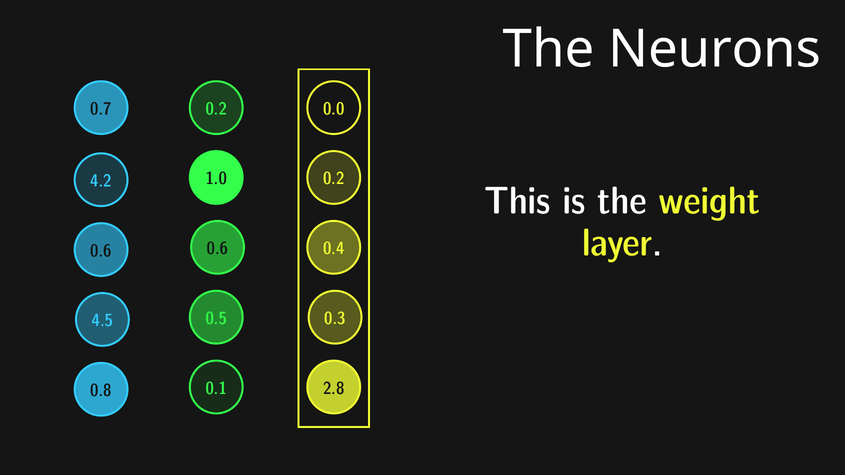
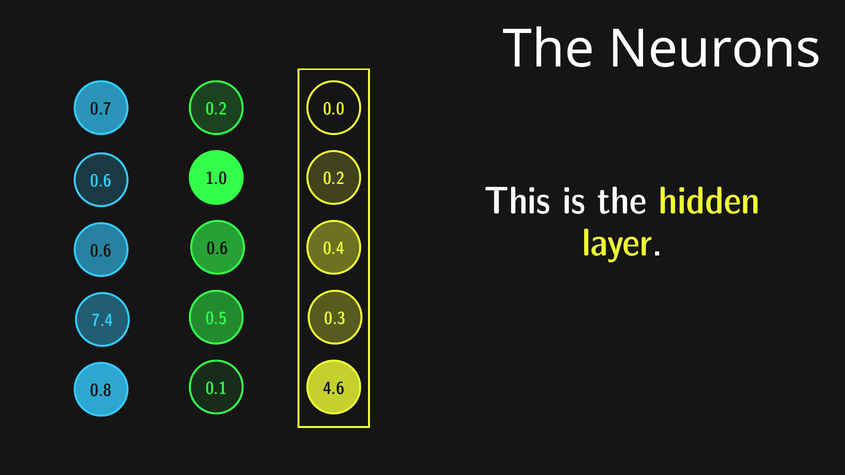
4.2 at (101, 181): 4.2 -> 0.6
weight: weight -> hidden
4.5: 4.5 -> 7.4
2.8: 2.8 -> 4.6
